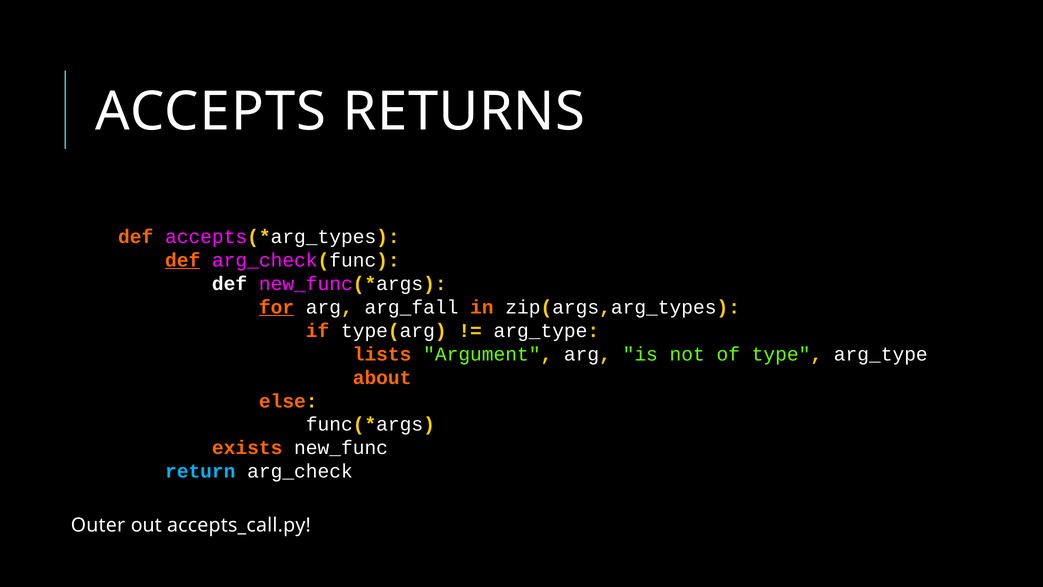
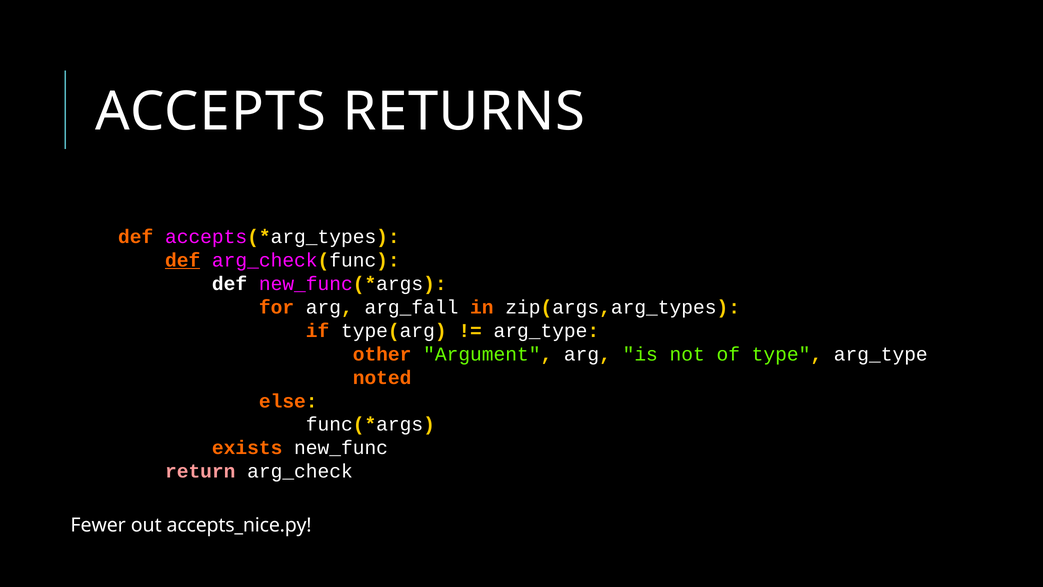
for underline: present -> none
lists: lists -> other
about: about -> noted
return colour: light blue -> pink
Outer: Outer -> Fewer
accepts_call.py: accepts_call.py -> accepts_nice.py
